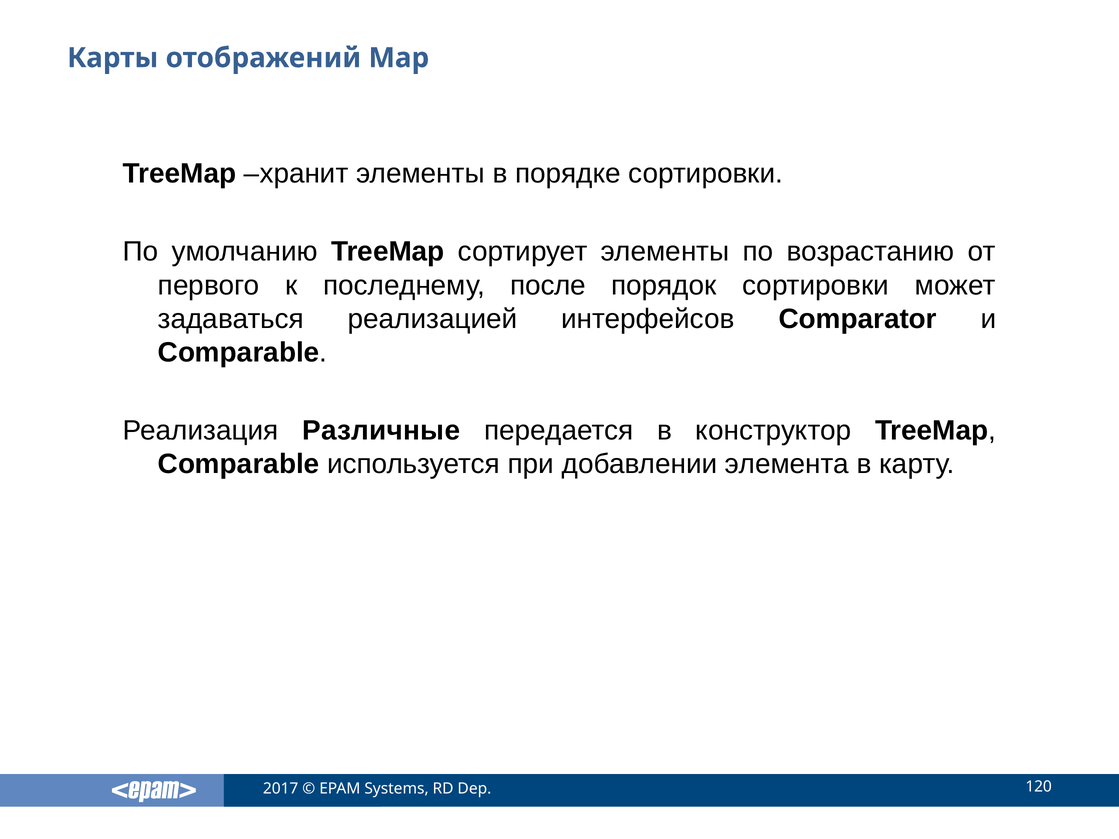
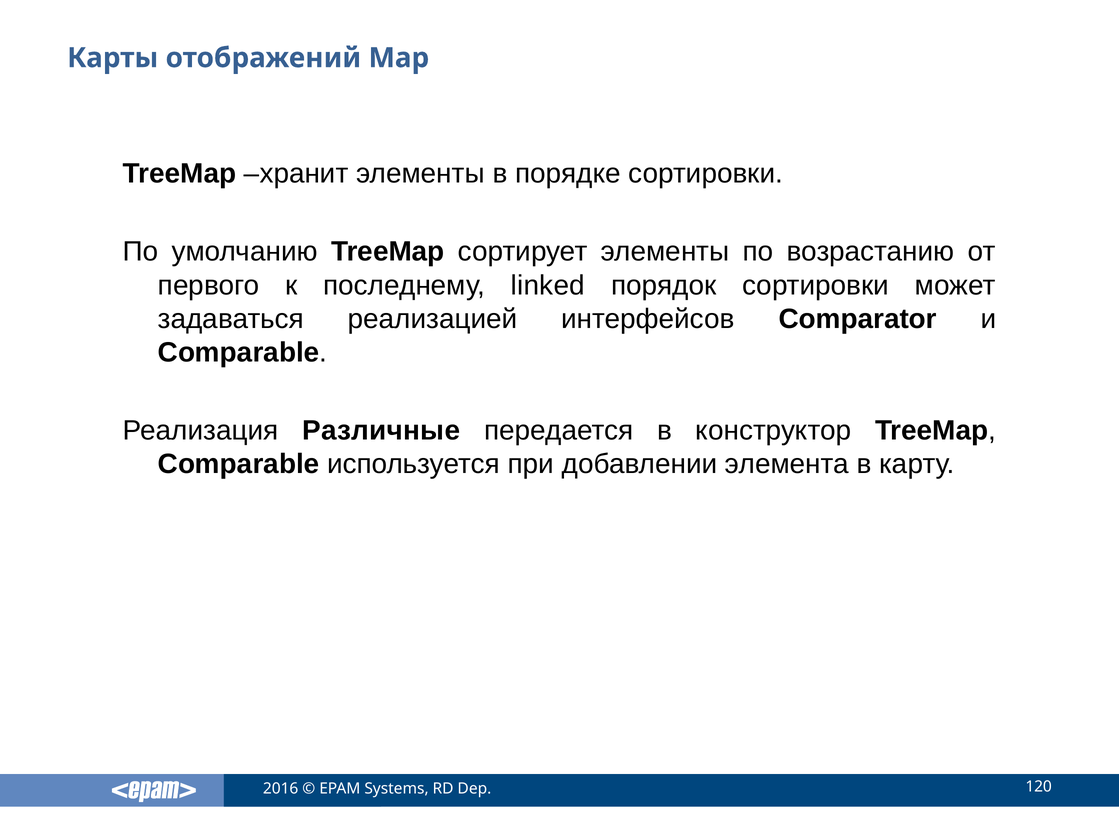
после: после -> linked
2017: 2017 -> 2016
